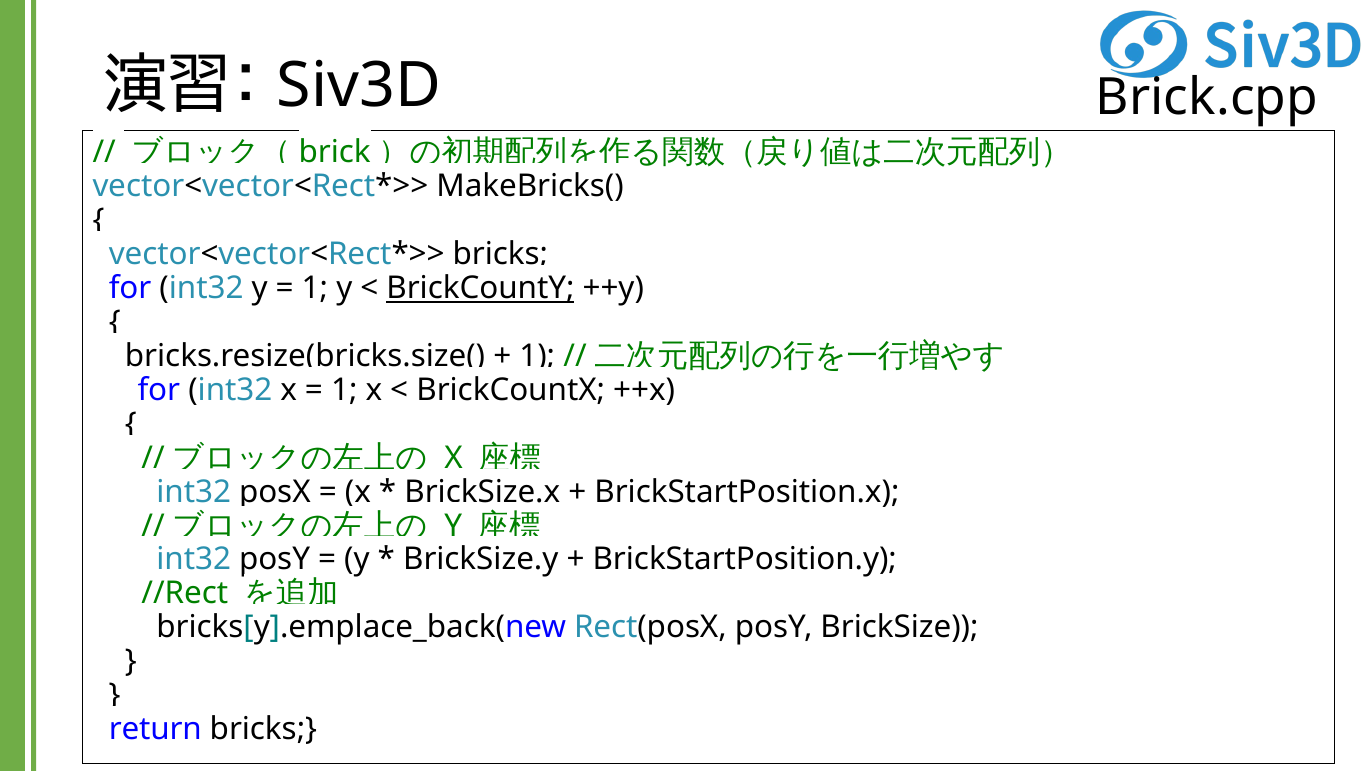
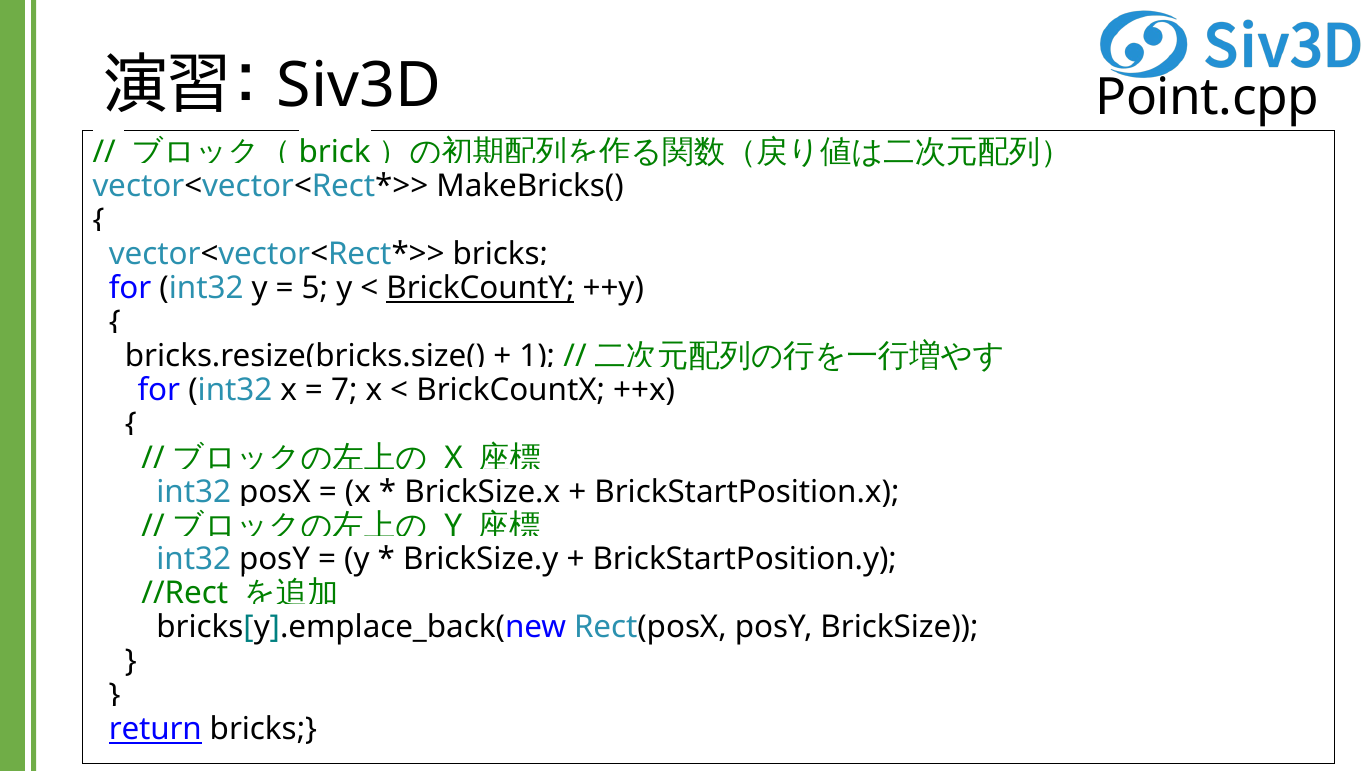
Brick.cpp: Brick.cpp -> Point.cpp
1 at (315, 288): 1 -> 5
1 at (344, 390): 1 -> 7
return underline: none -> present
